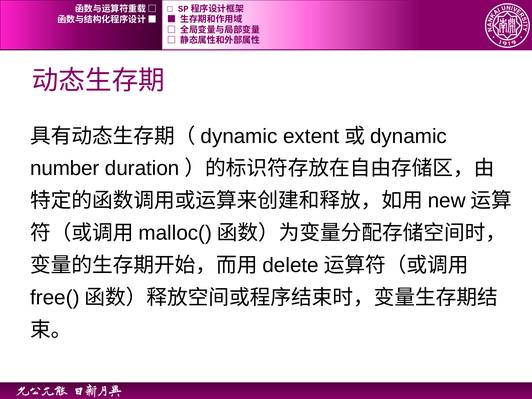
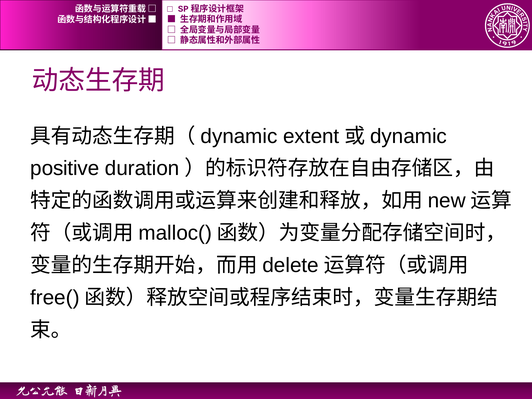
number: number -> positive
